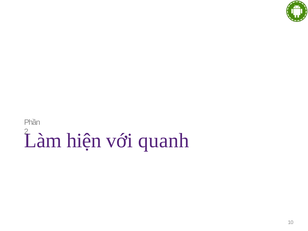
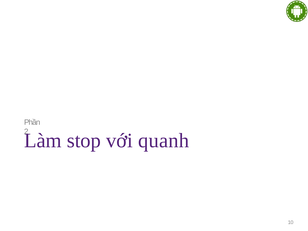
hiện: hiện -> stop
